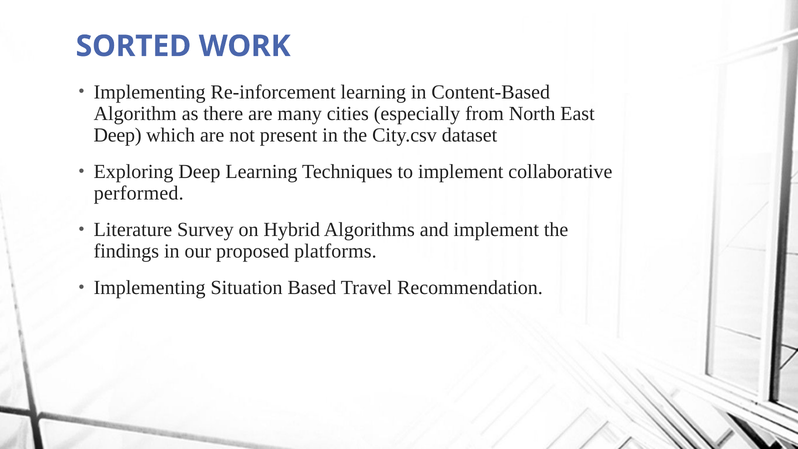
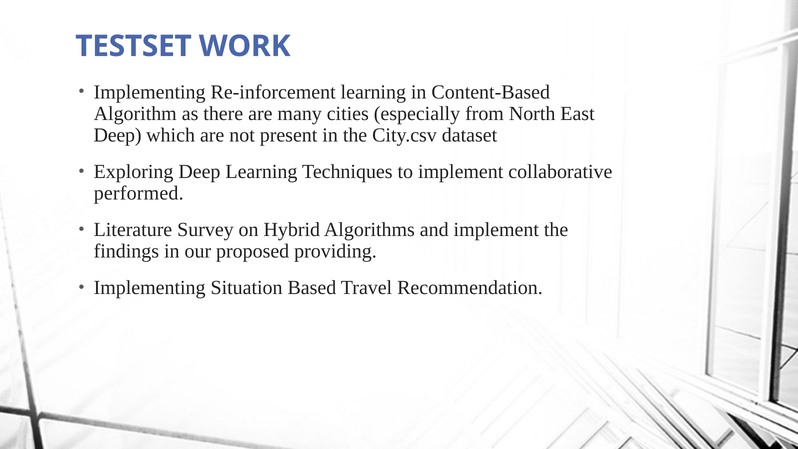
SORTED: SORTED -> TESTSET
platforms: platforms -> providing
